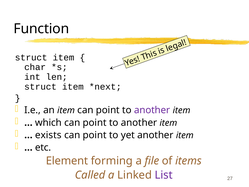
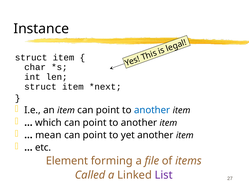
Function: Function -> Instance
another at (152, 110) colour: purple -> blue
exists: exists -> mean
